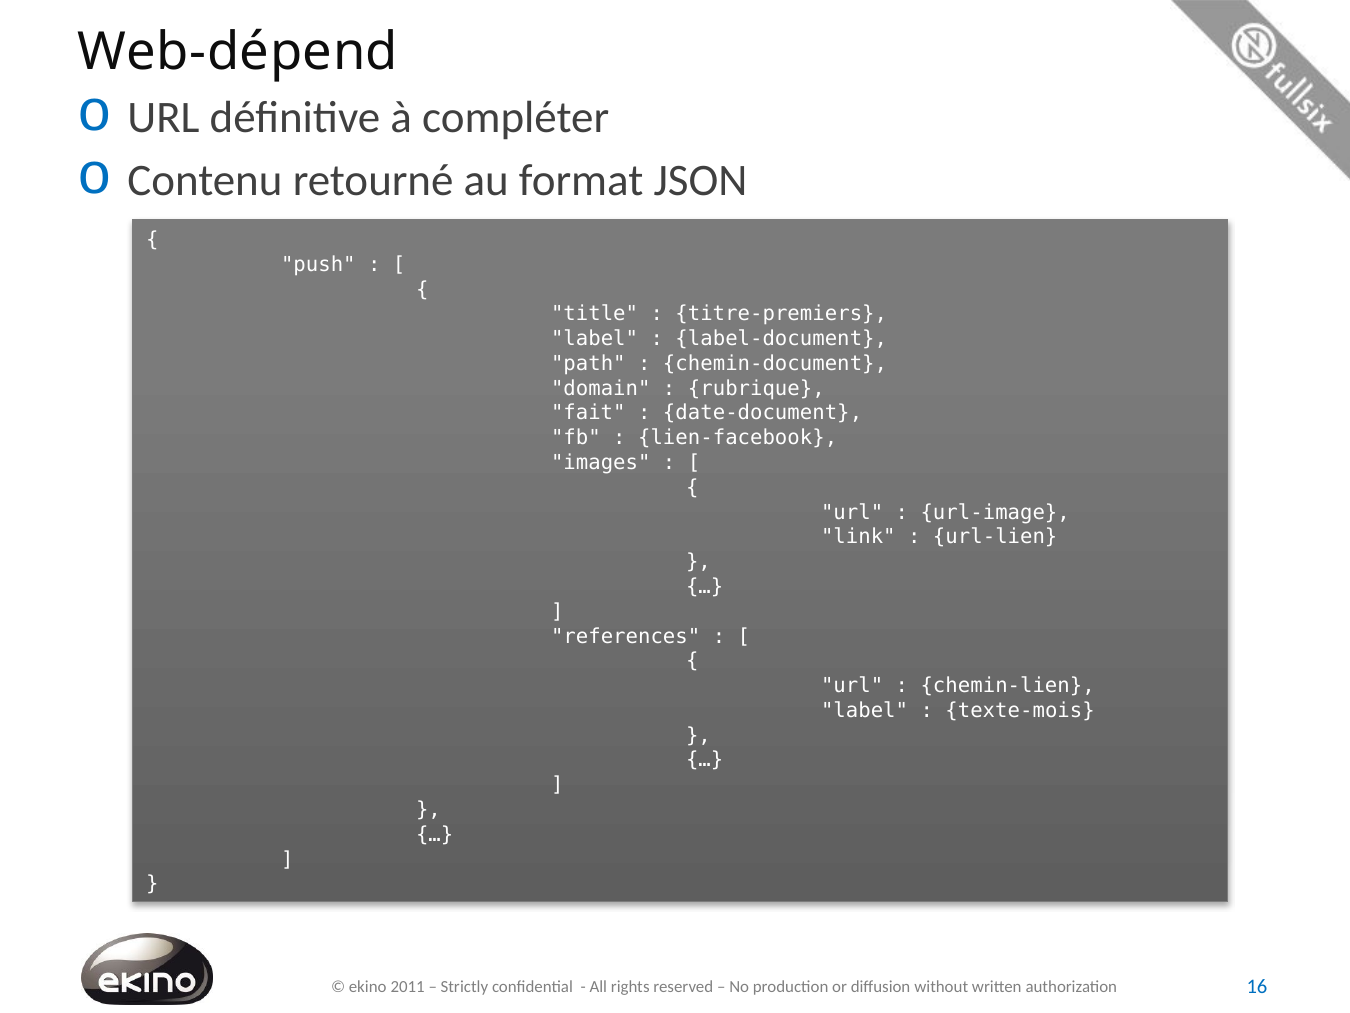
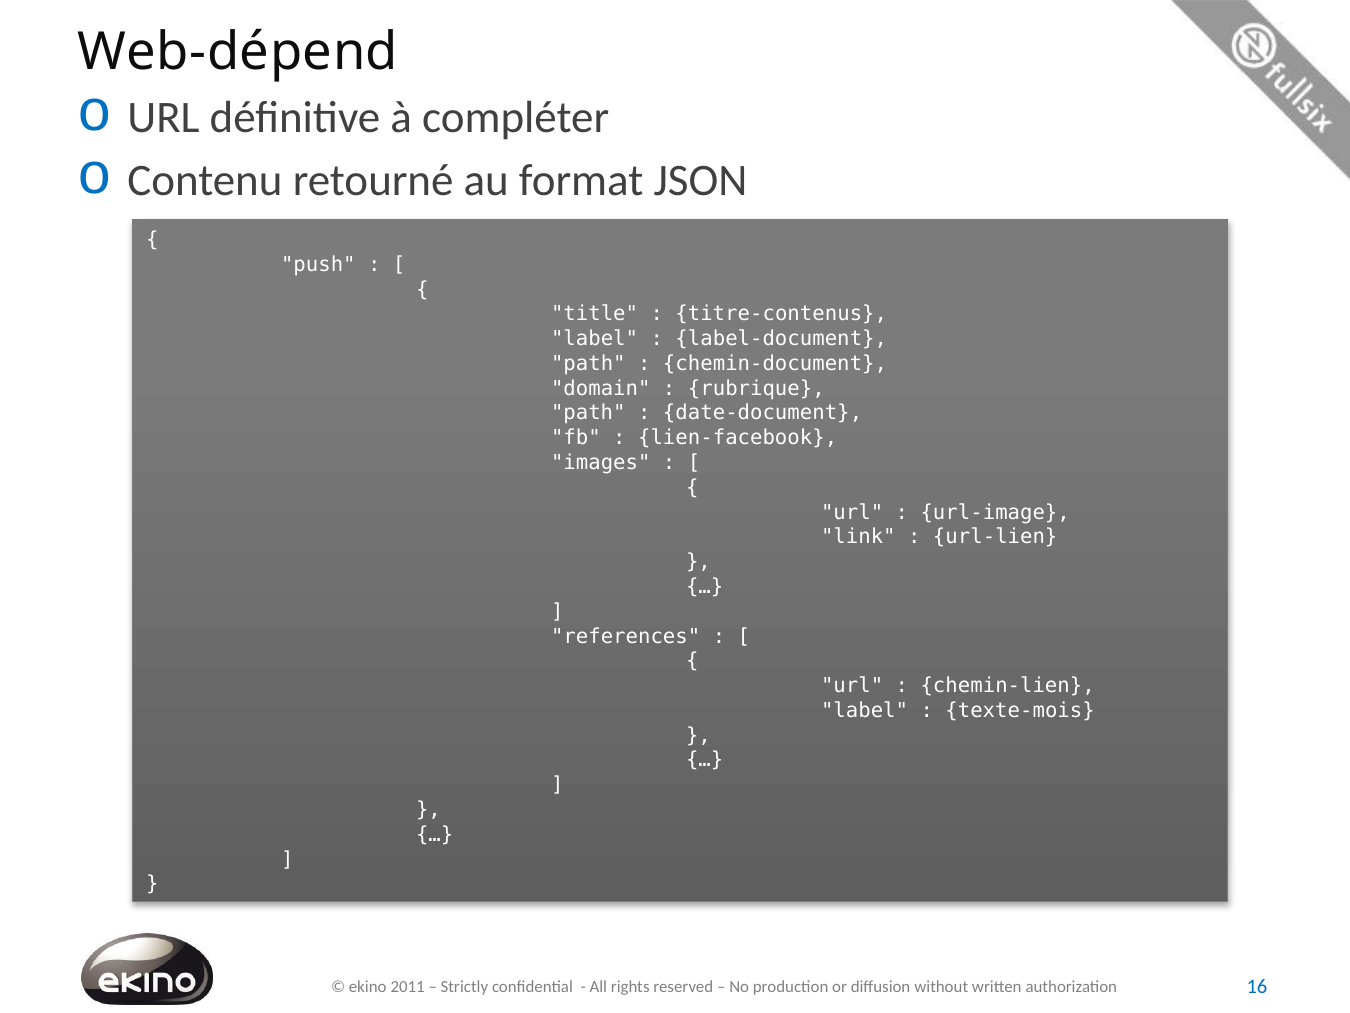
titre-premiers: titre-premiers -> titre-contenus
fait at (588, 413): fait -> path
